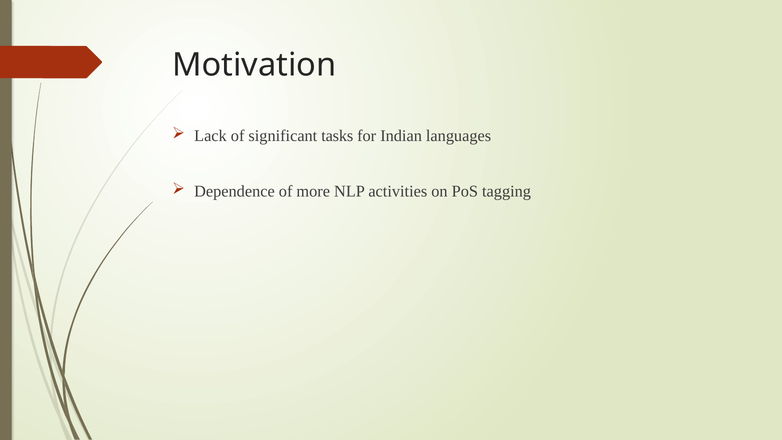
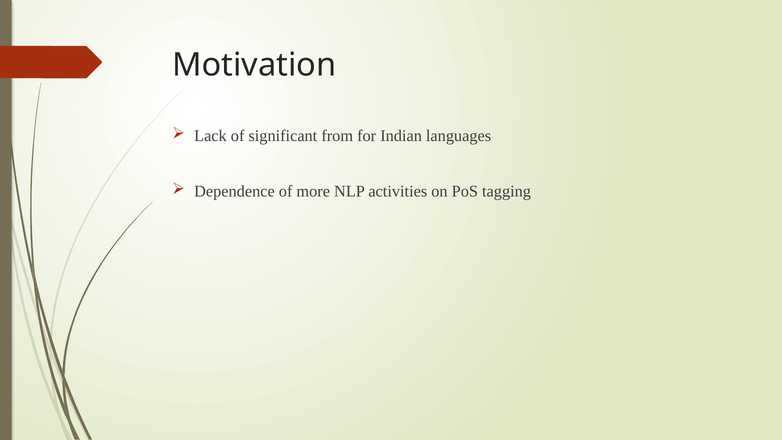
tasks: tasks -> from
